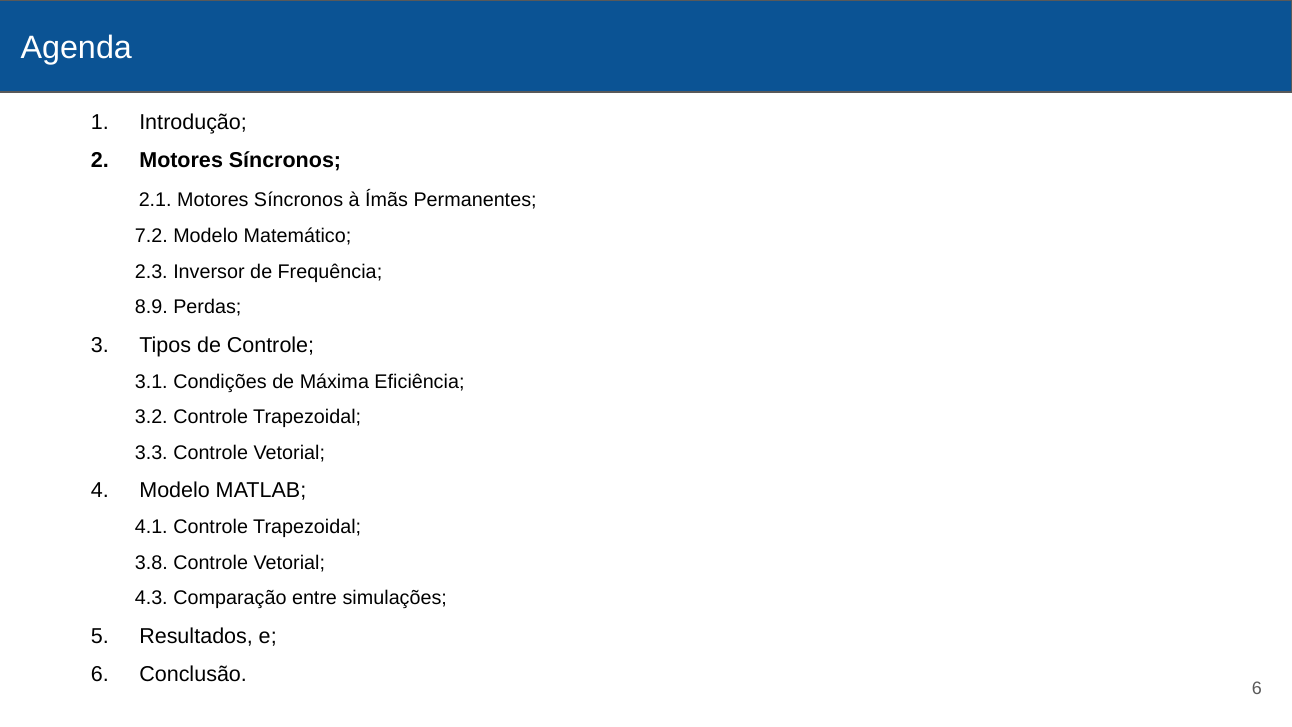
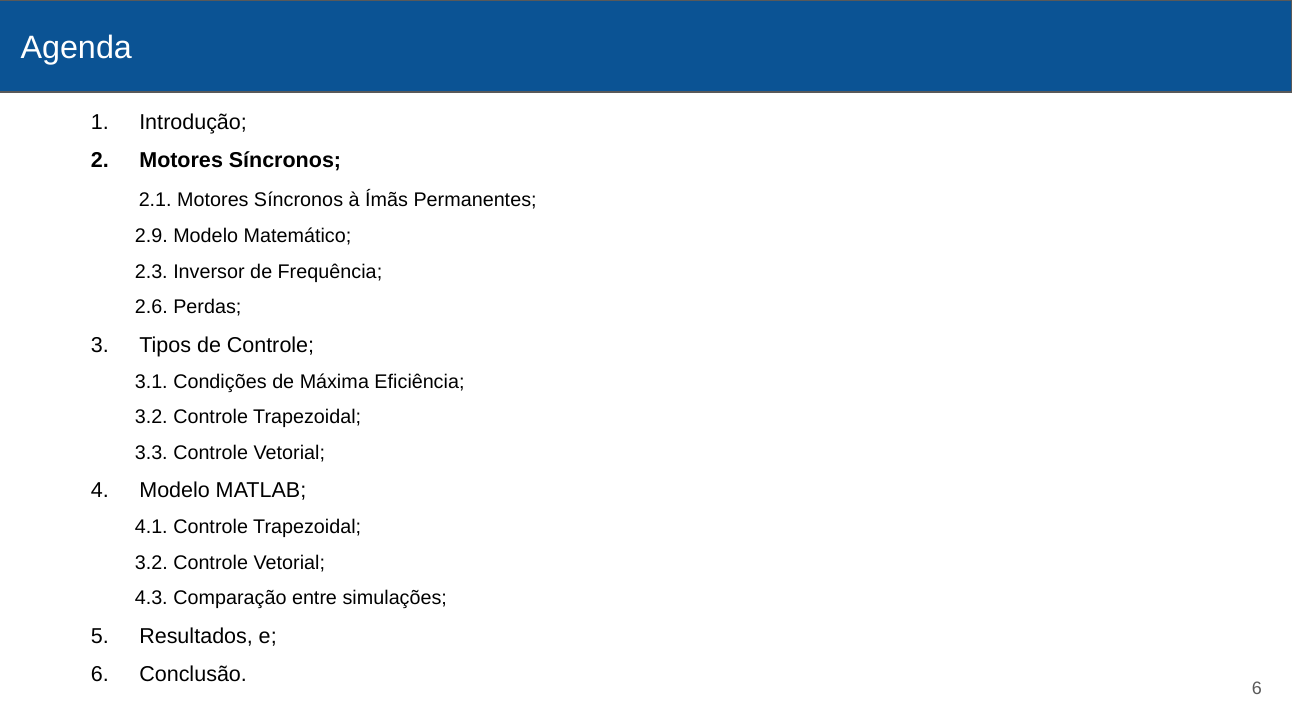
7.2: 7.2 -> 2.9
8.9: 8.9 -> 2.6
3.8 at (151, 562): 3.8 -> 3.2
